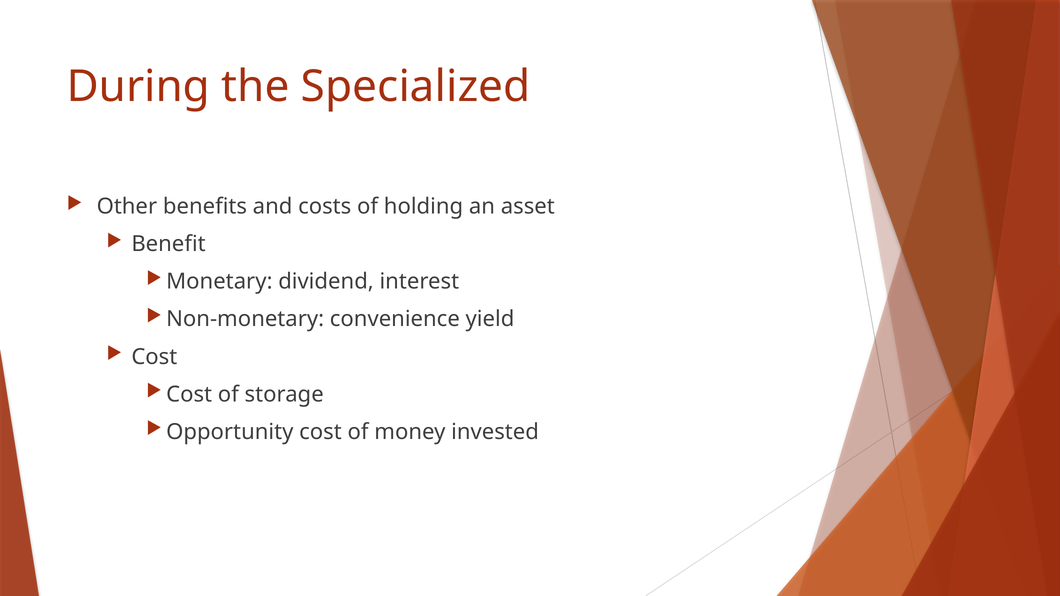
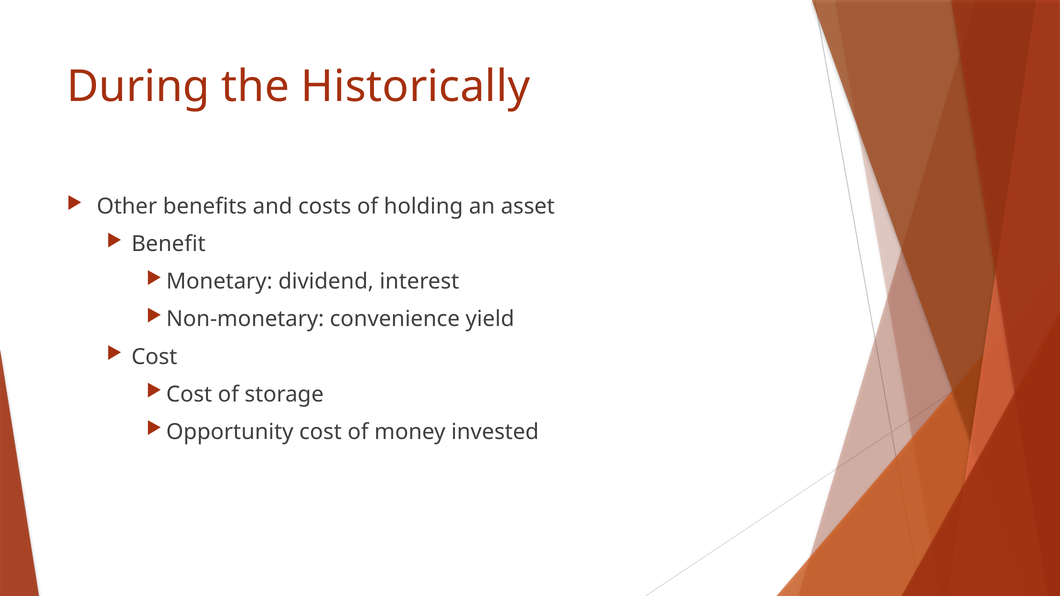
Specialized: Specialized -> Historically
